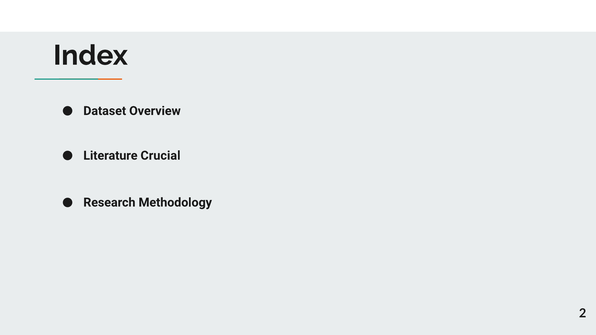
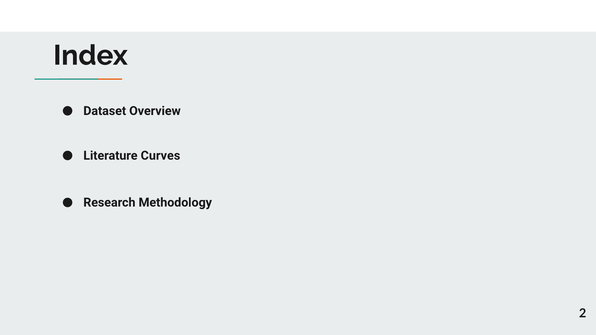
Crucial: Crucial -> Curves
